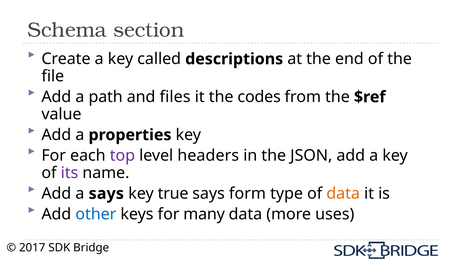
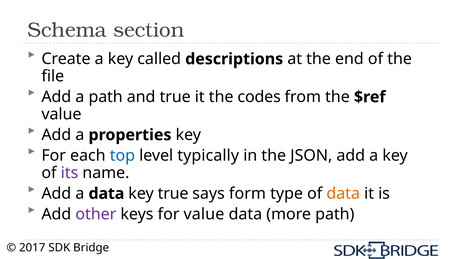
and files: files -> true
top colour: purple -> blue
headers: headers -> typically
a says: says -> data
other colour: blue -> purple
for many: many -> value
more uses: uses -> path
